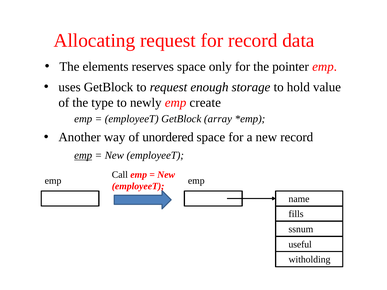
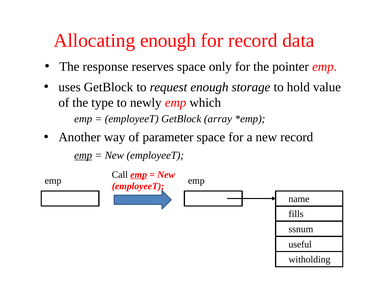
Allocating request: request -> enough
elements: elements -> response
create: create -> which
unordered: unordered -> parameter
emp at (139, 175) underline: none -> present
